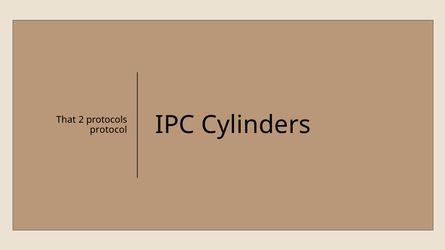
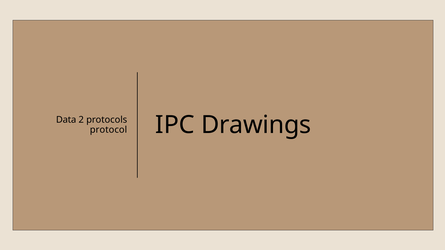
That: That -> Data
Cylinders: Cylinders -> Drawings
